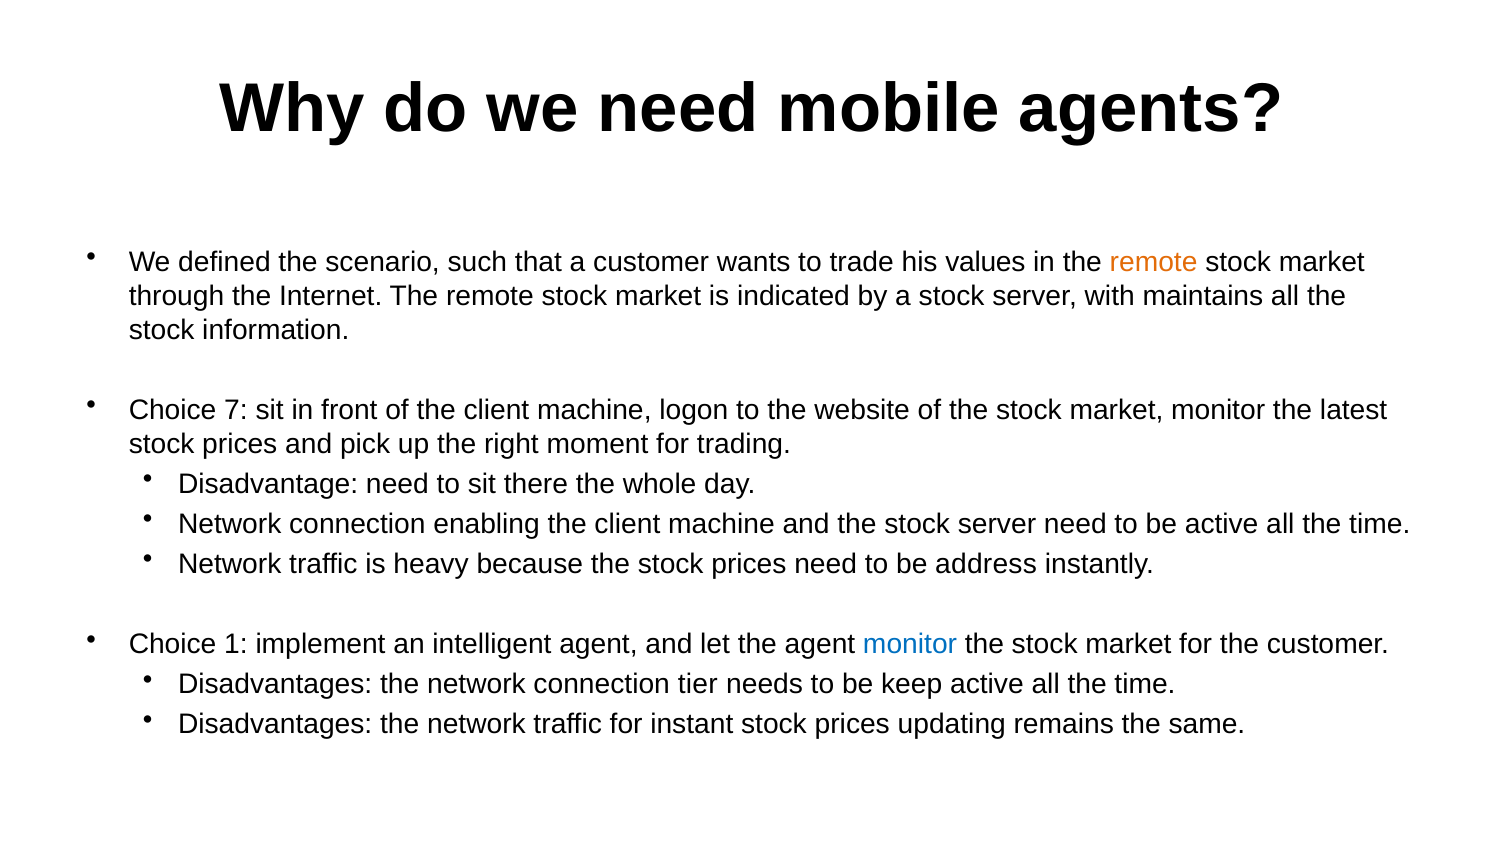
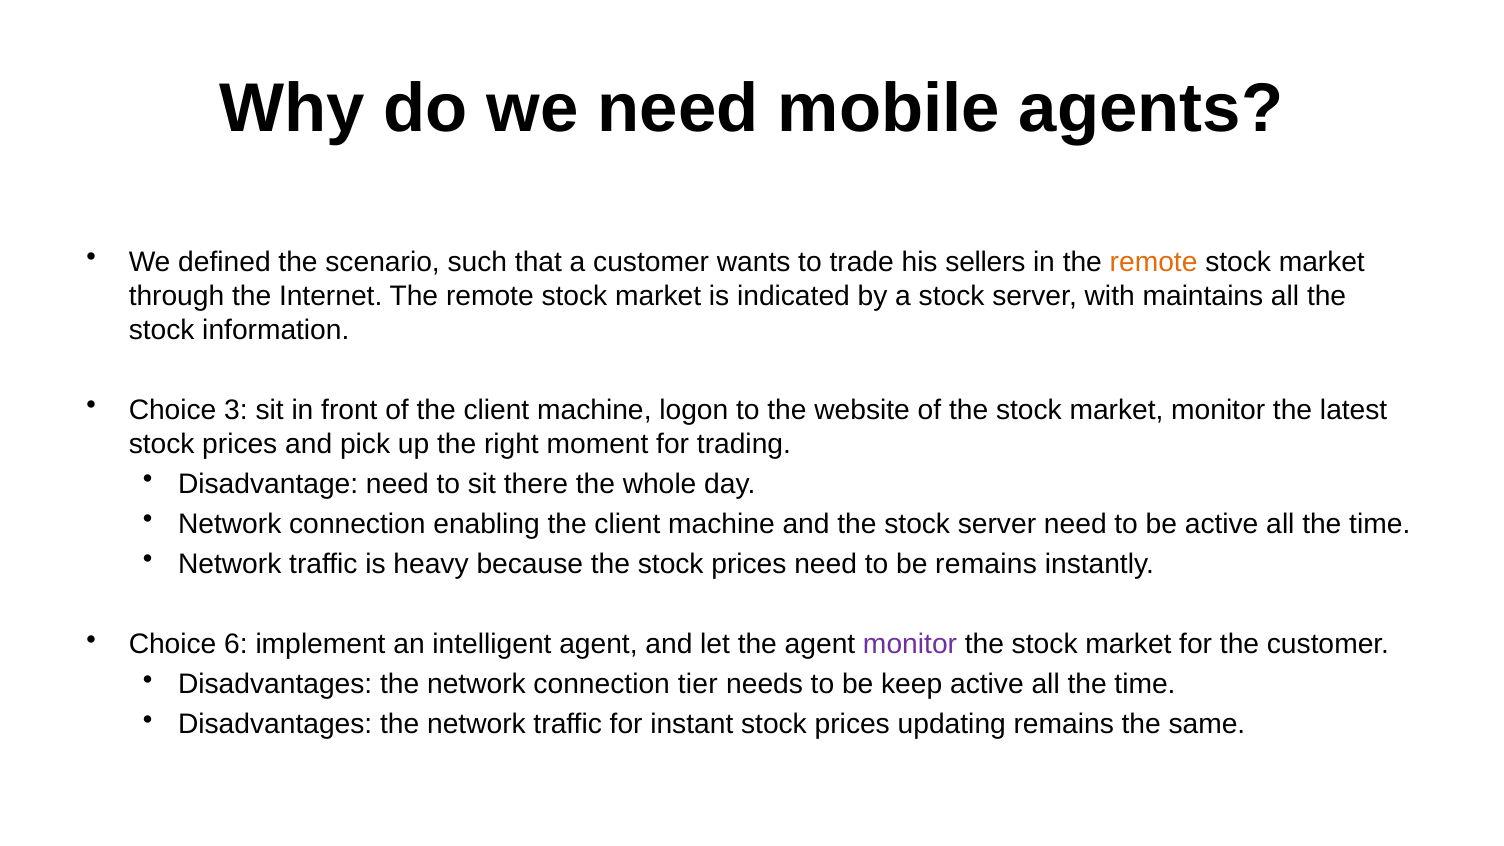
values: values -> sellers
7: 7 -> 3
be address: address -> remains
1: 1 -> 6
monitor at (910, 644) colour: blue -> purple
